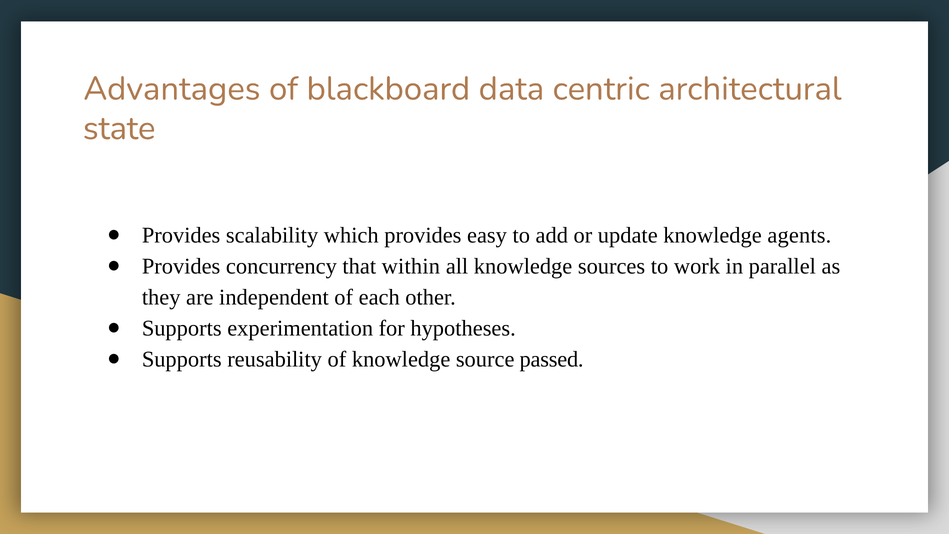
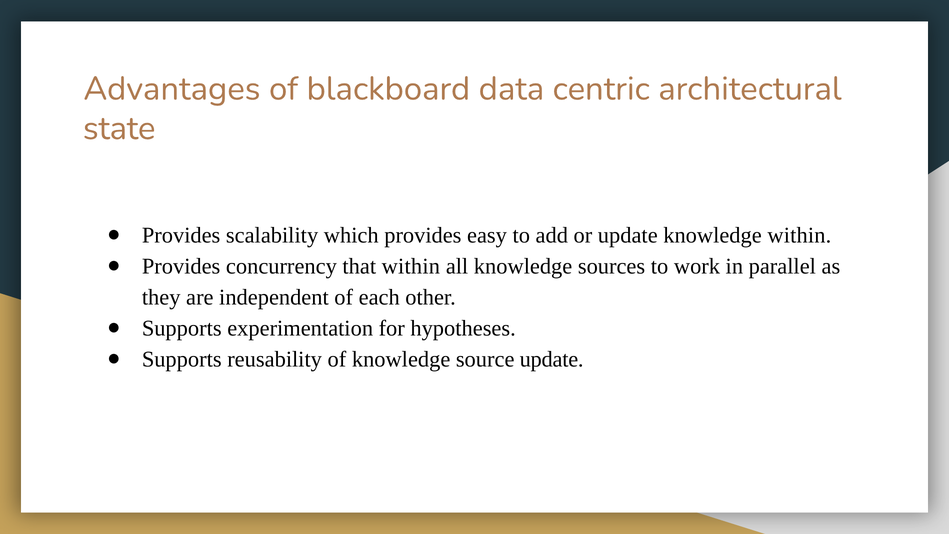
knowledge agents: agents -> within
source passed: passed -> update
